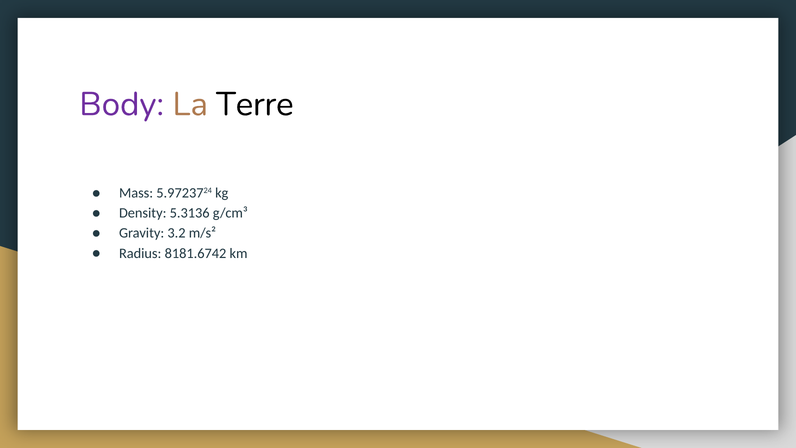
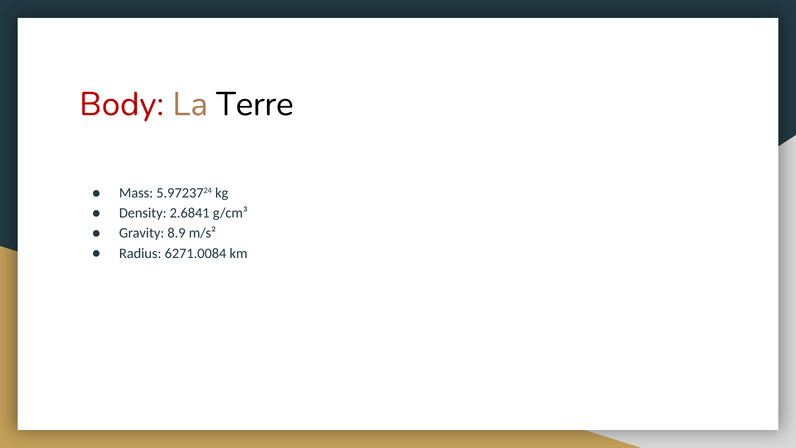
Body colour: purple -> red
5.3136: 5.3136 -> 2.6841
3.2: 3.2 -> 8.9
8181.6742: 8181.6742 -> 6271.0084
